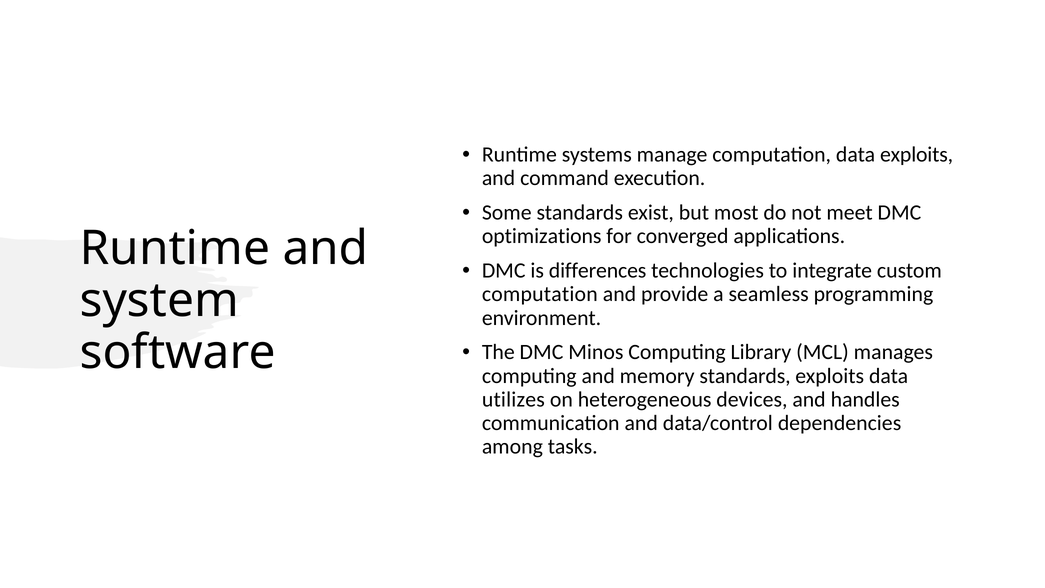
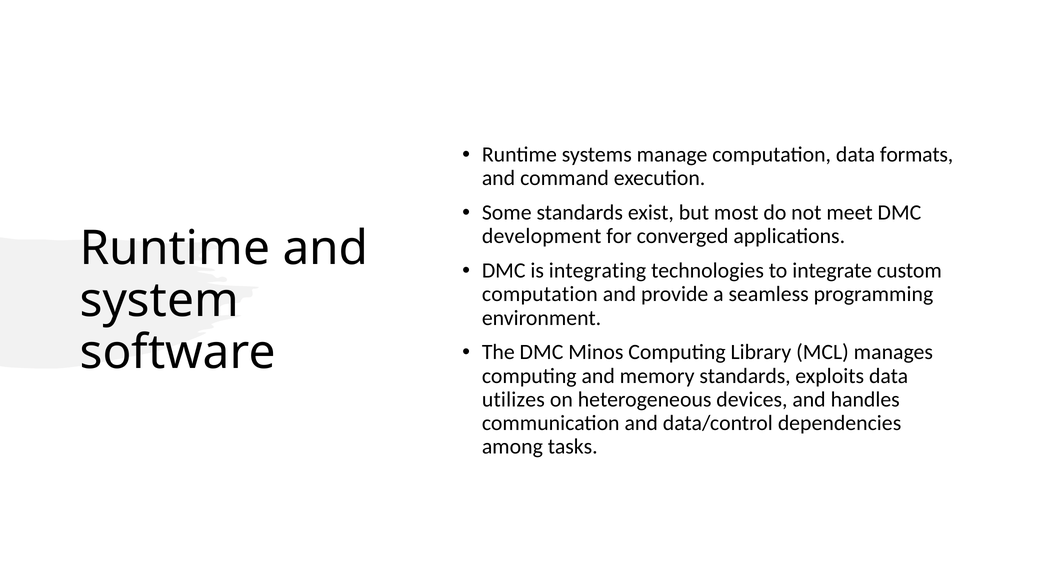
data exploits: exploits -> formats
optimizations: optimizations -> development
differences: differences -> integrating
